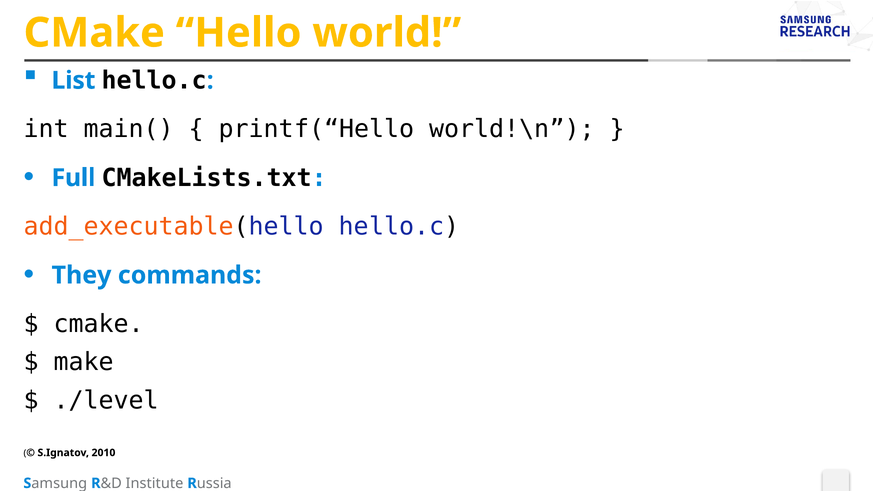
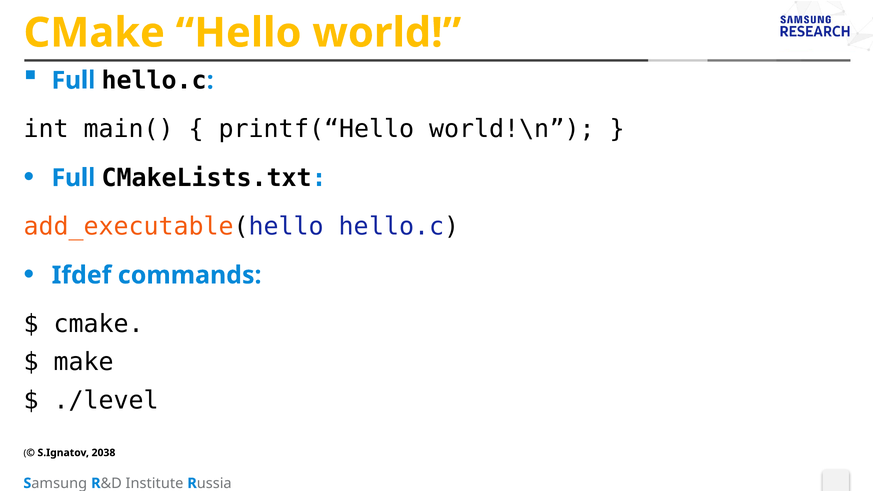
List at (73, 80): List -> Full
They: They -> Ifdef
2010: 2010 -> 2038
